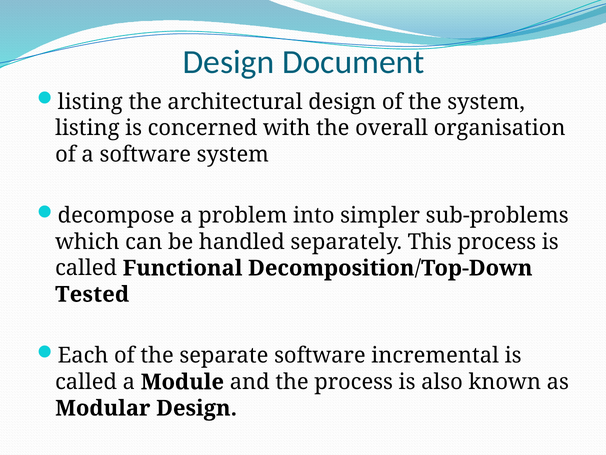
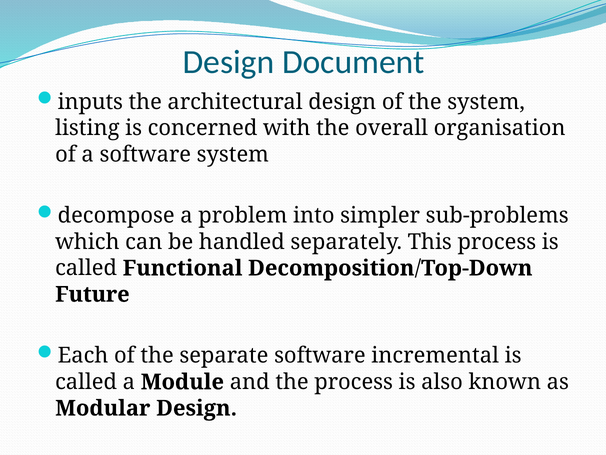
listing at (90, 102): listing -> inputs
Tested: Tested -> Future
